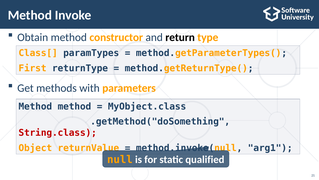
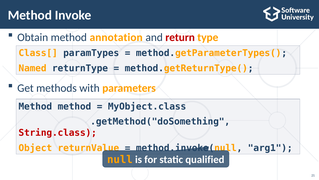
constructor: constructor -> annotation
return colour: black -> red
First: First -> Named
